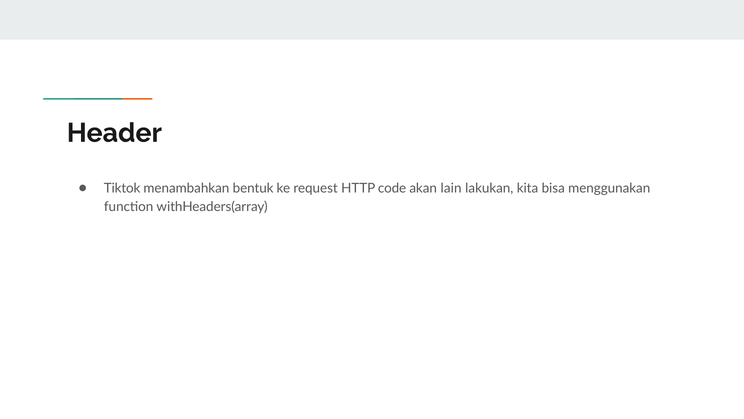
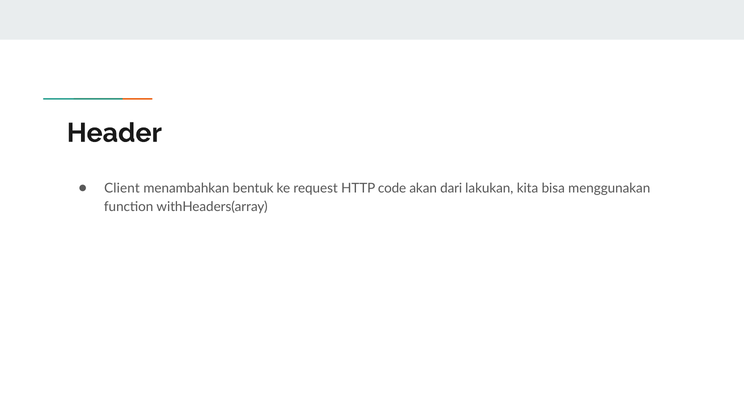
Tiktok: Tiktok -> Client
lain: lain -> dari
